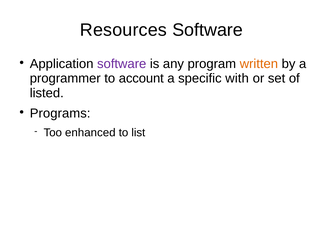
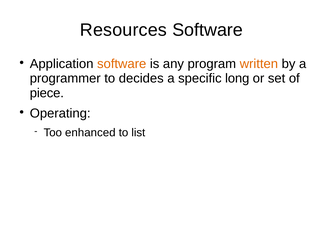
software at (122, 64) colour: purple -> orange
account: account -> decides
with: with -> long
listed: listed -> piece
Programs: Programs -> Operating
